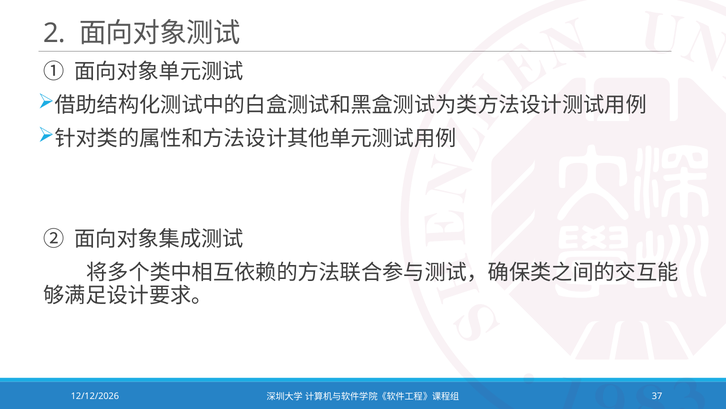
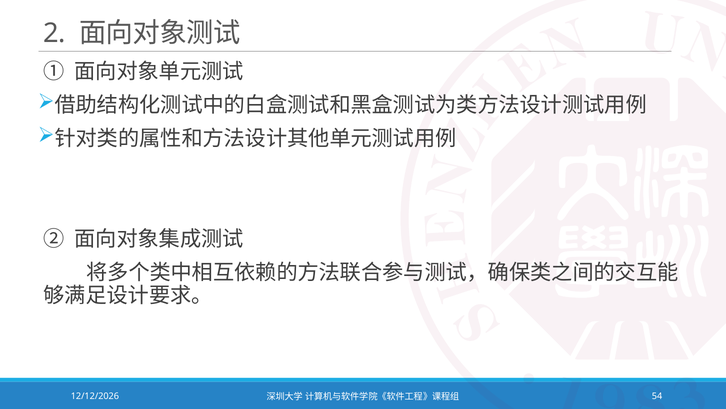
37: 37 -> 54
